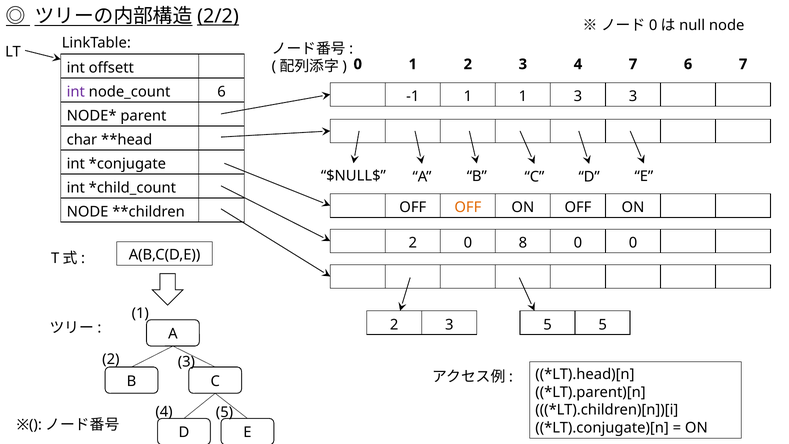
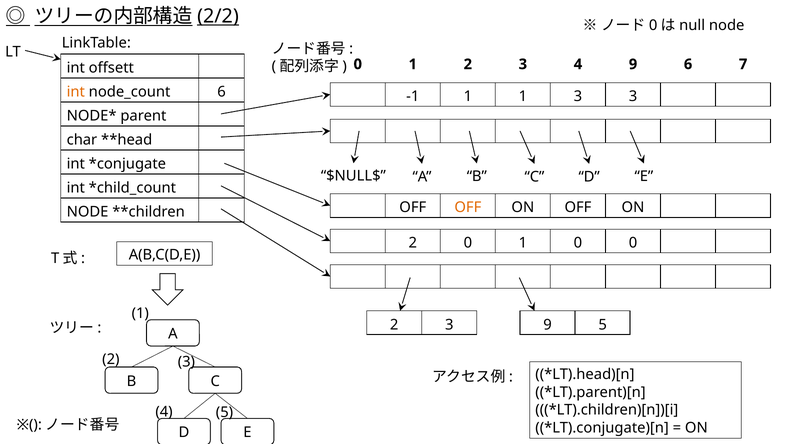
4 7: 7 -> 9
int at (76, 92) colour: purple -> orange
2 0 8: 8 -> 1
3 5: 5 -> 9
